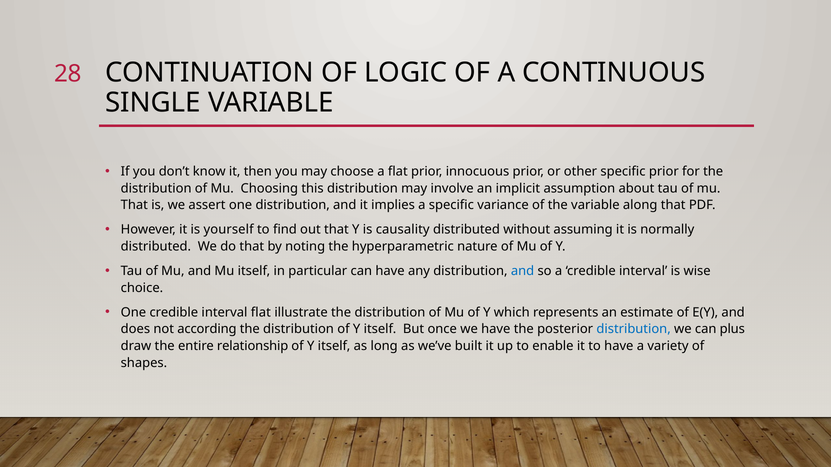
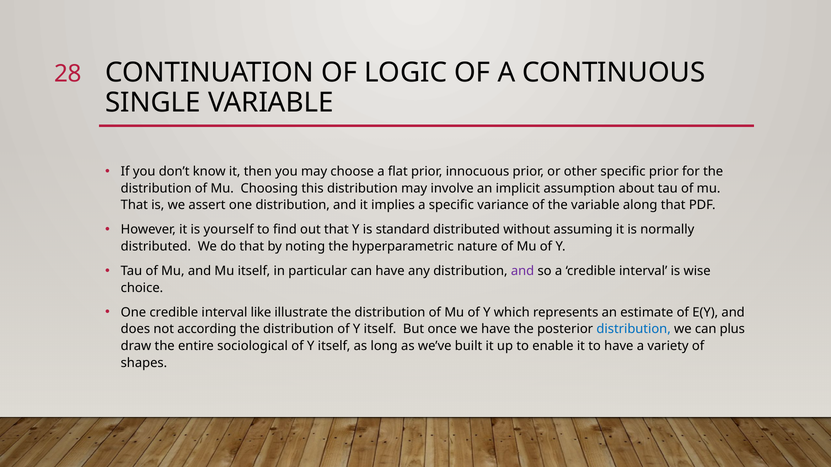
causality: causality -> standard
and at (523, 271) colour: blue -> purple
interval flat: flat -> like
relationship: relationship -> sociological
